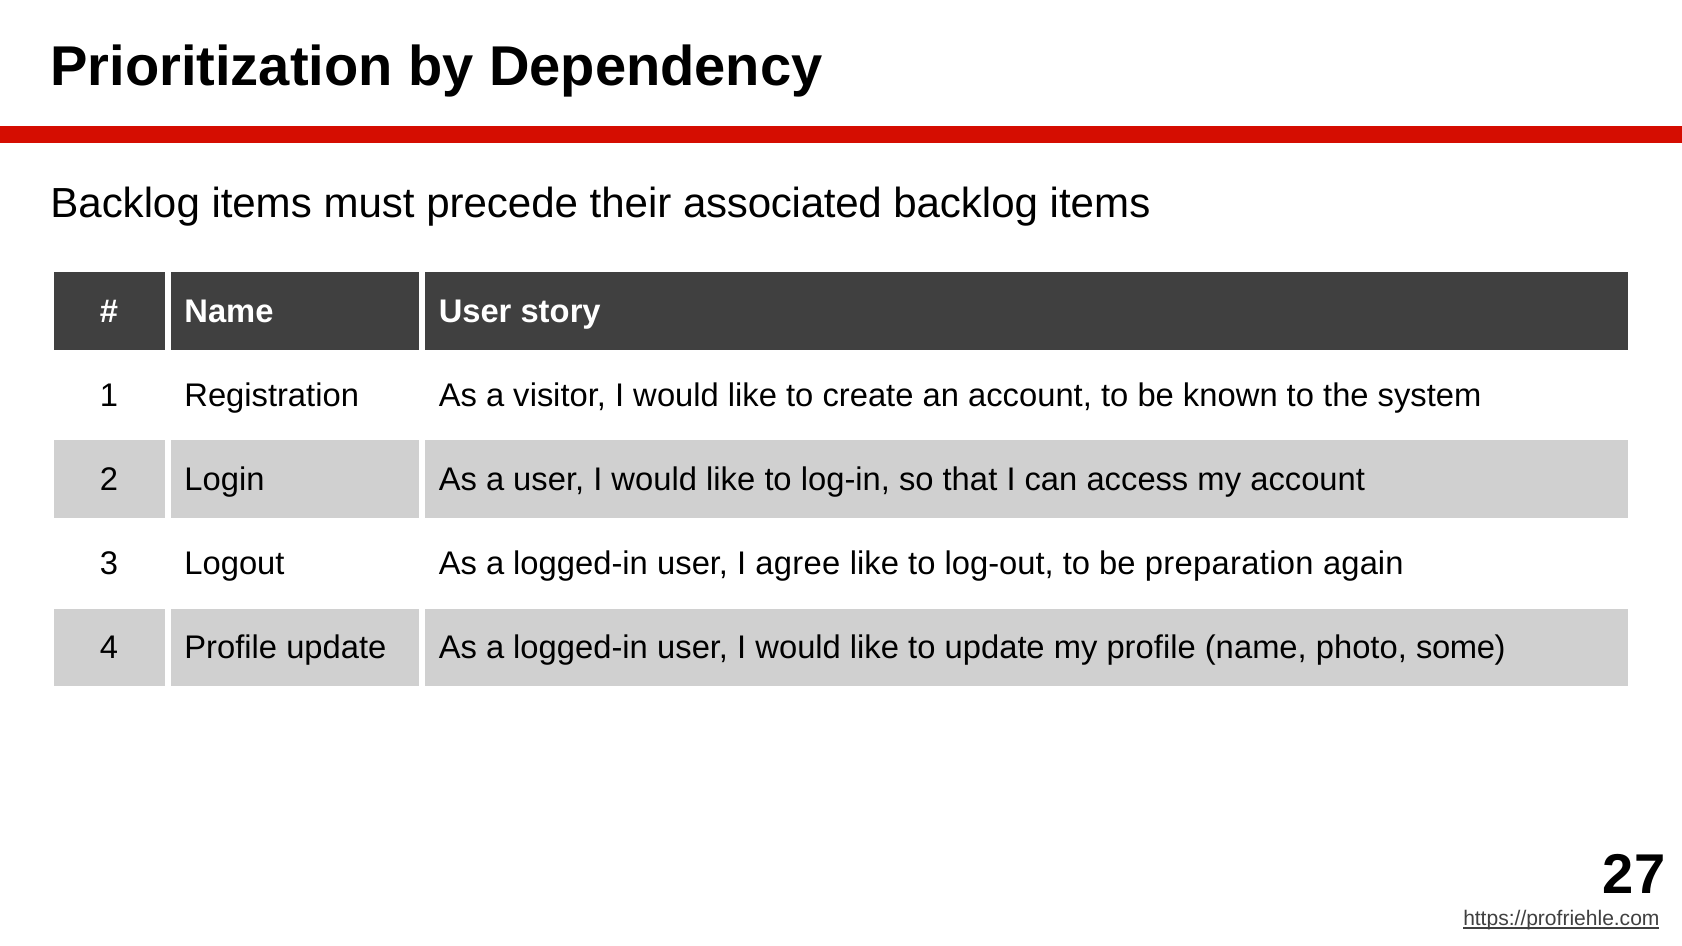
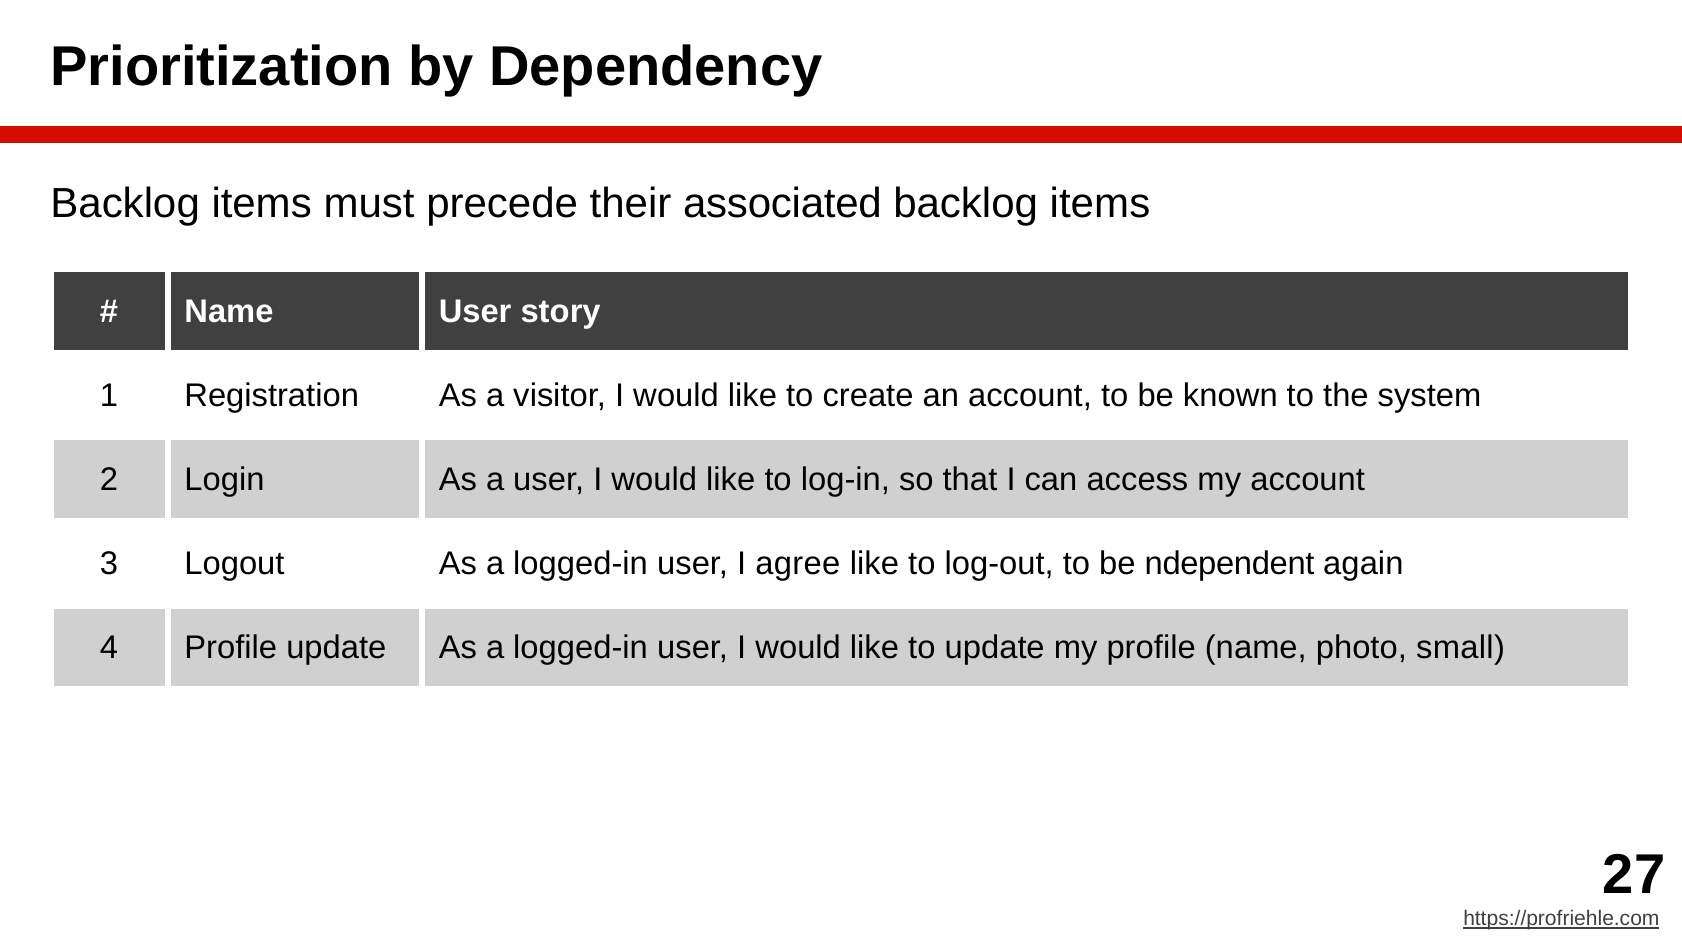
preparation: preparation -> ndependent
some: some -> small
